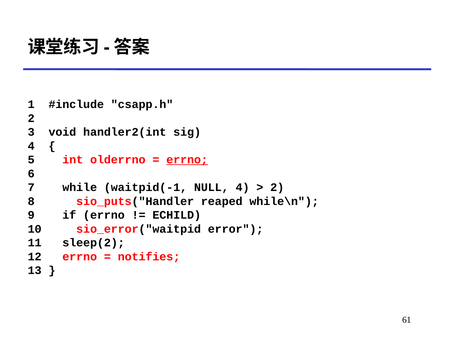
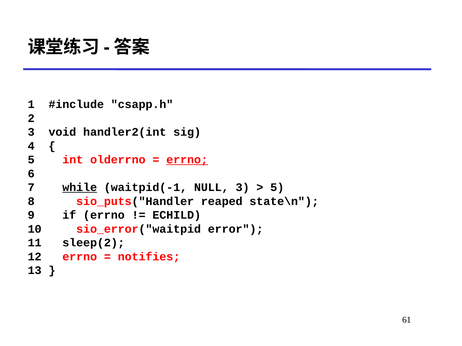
while underline: none -> present
NULL 4: 4 -> 3
2 at (277, 188): 2 -> 5
while\n: while\n -> state\n
